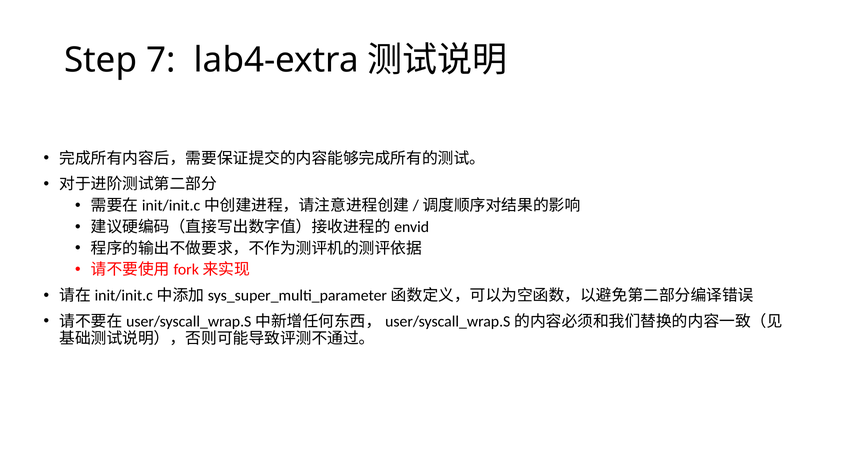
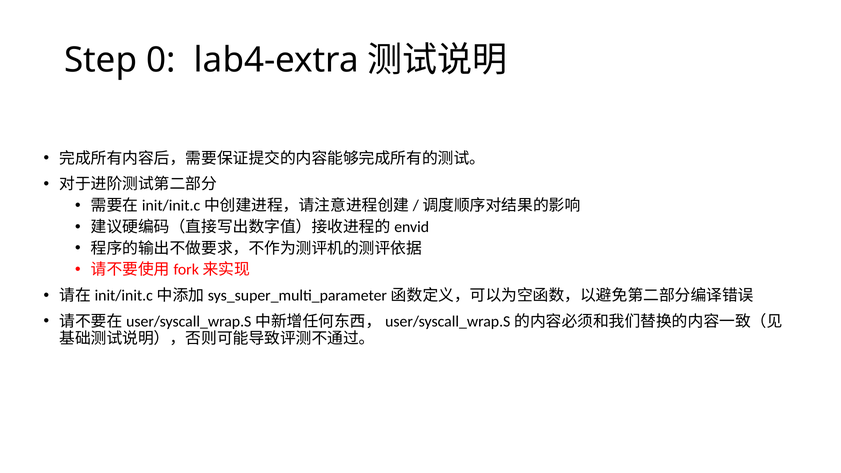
7: 7 -> 0
